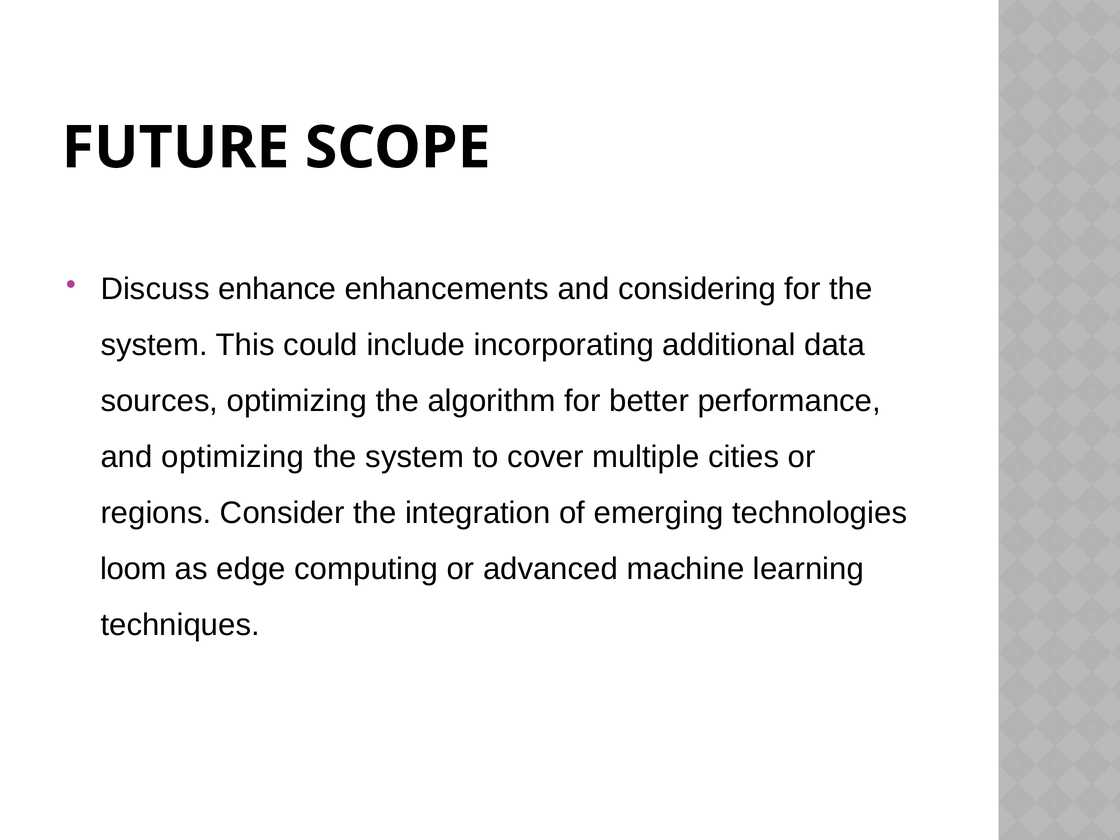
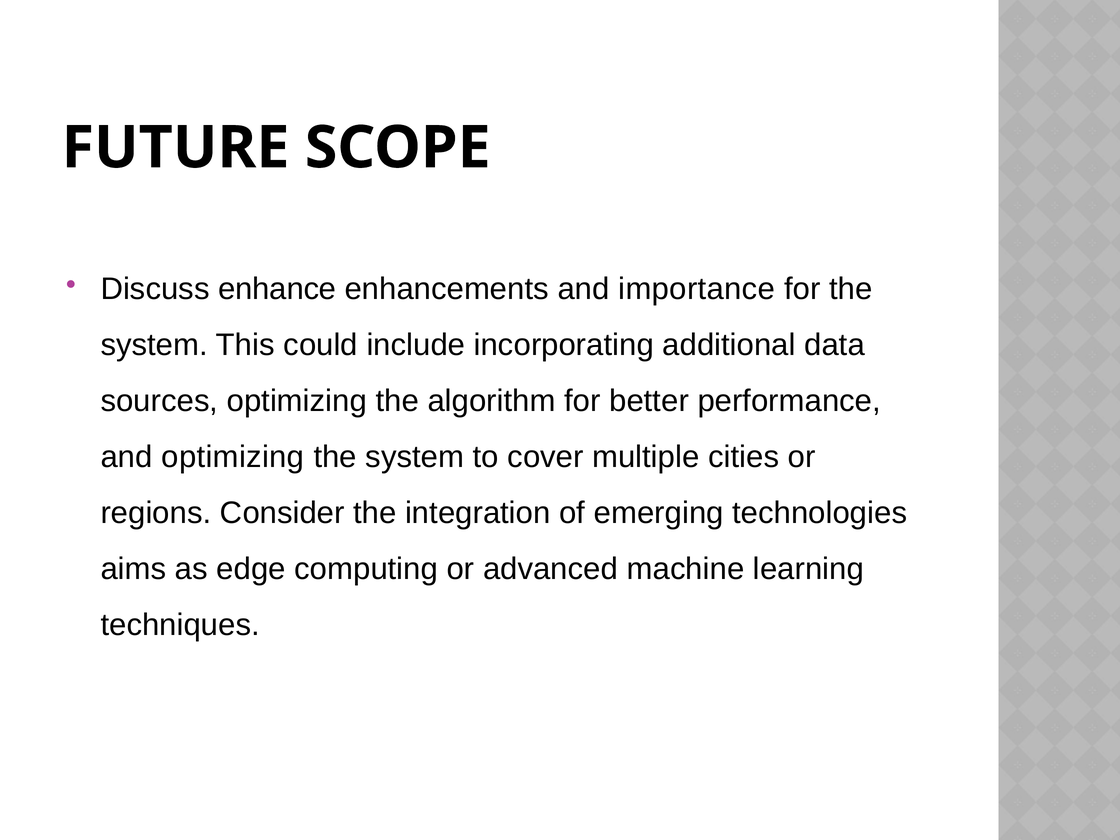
considering: considering -> importance
loom: loom -> aims
